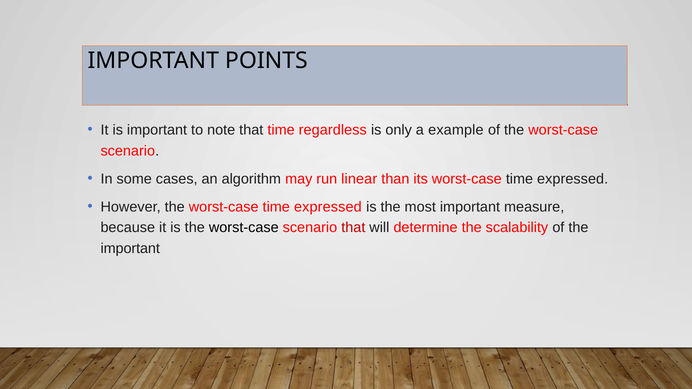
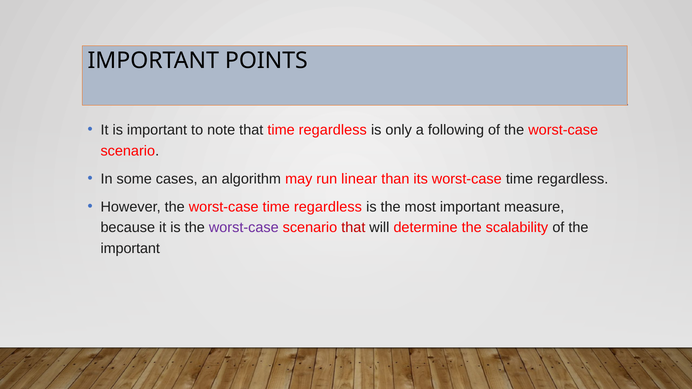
example: example -> following
its worst-case time expressed: expressed -> regardless
the worst-case time expressed: expressed -> regardless
worst-case at (244, 228) colour: black -> purple
